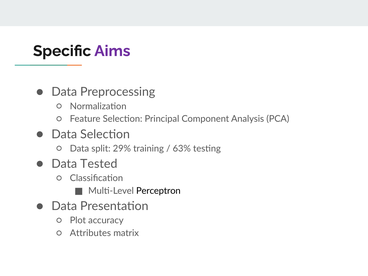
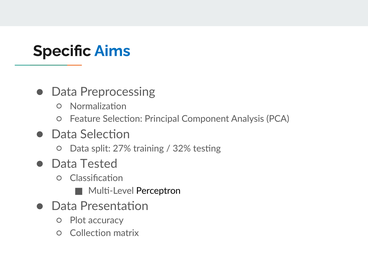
Aims colour: purple -> blue
29%: 29% -> 27%
63%: 63% -> 32%
Attributes: Attributes -> Collection
